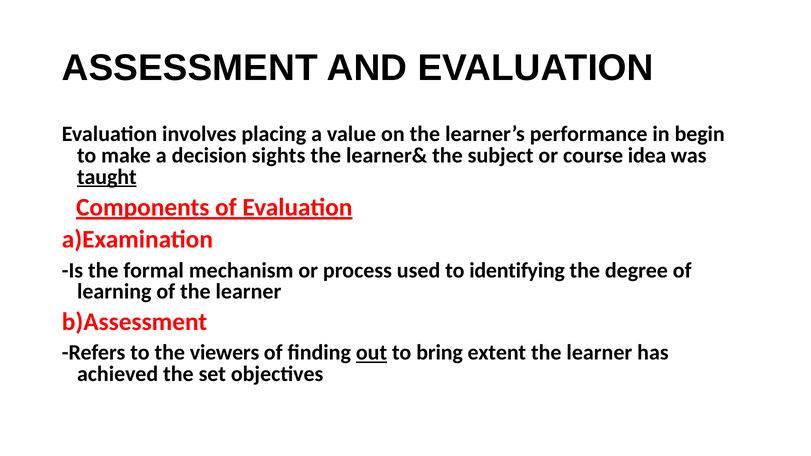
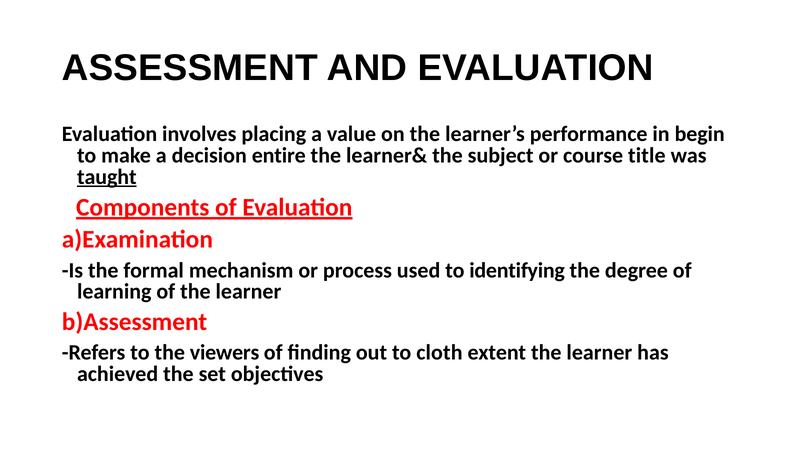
sights: sights -> entire
idea: idea -> title
out underline: present -> none
bring: bring -> cloth
